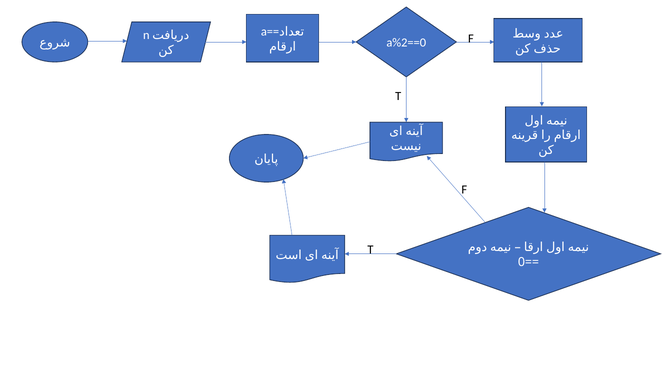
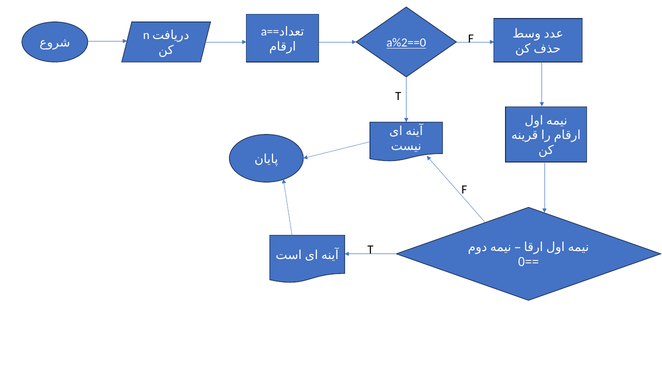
a%2==0 underline: none -> present
